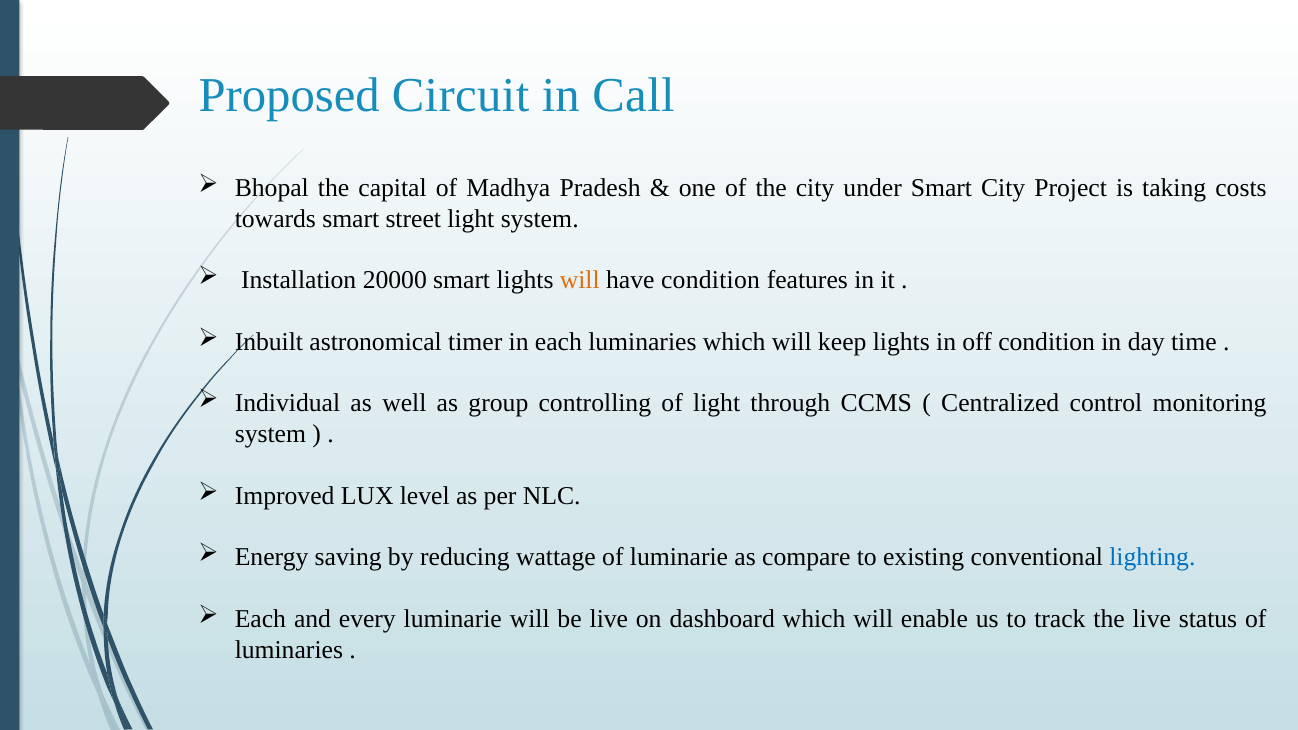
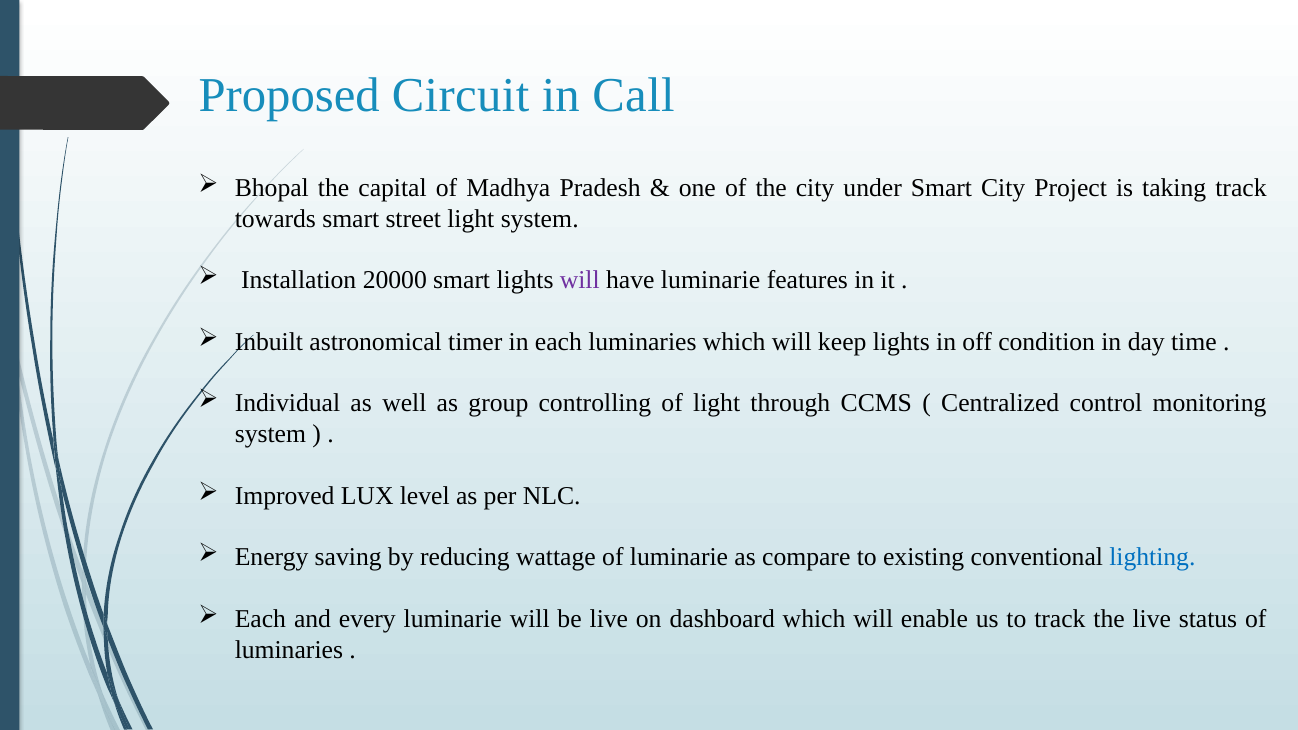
taking costs: costs -> track
will at (580, 280) colour: orange -> purple
have condition: condition -> luminarie
